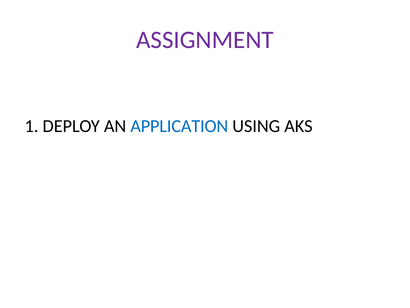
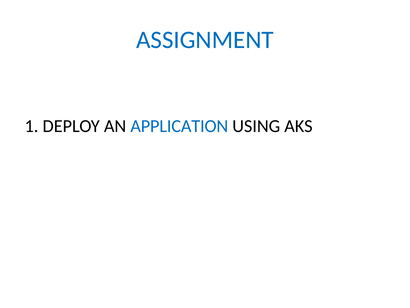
ASSIGNMENT colour: purple -> blue
